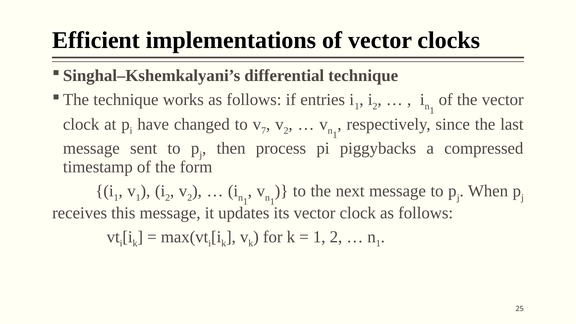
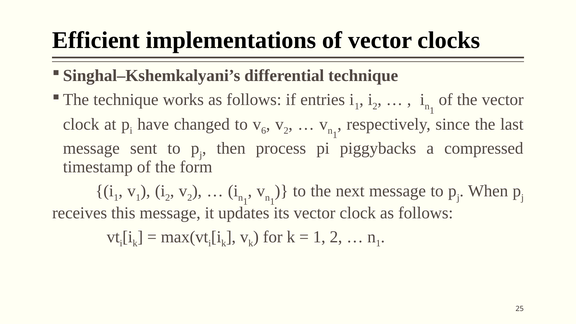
7: 7 -> 6
